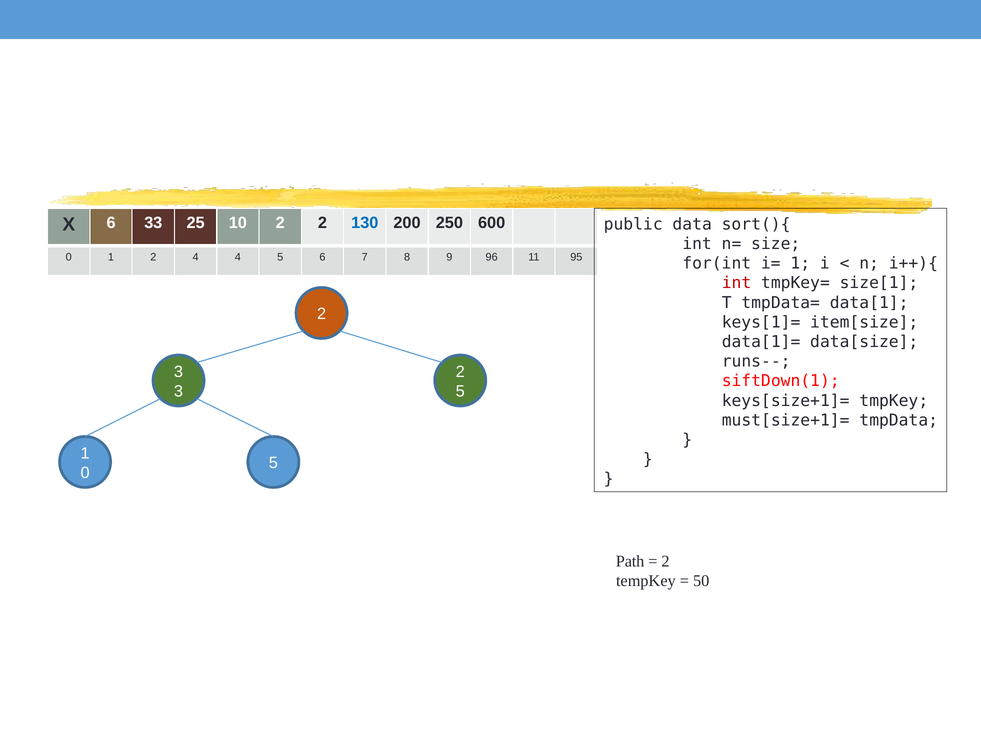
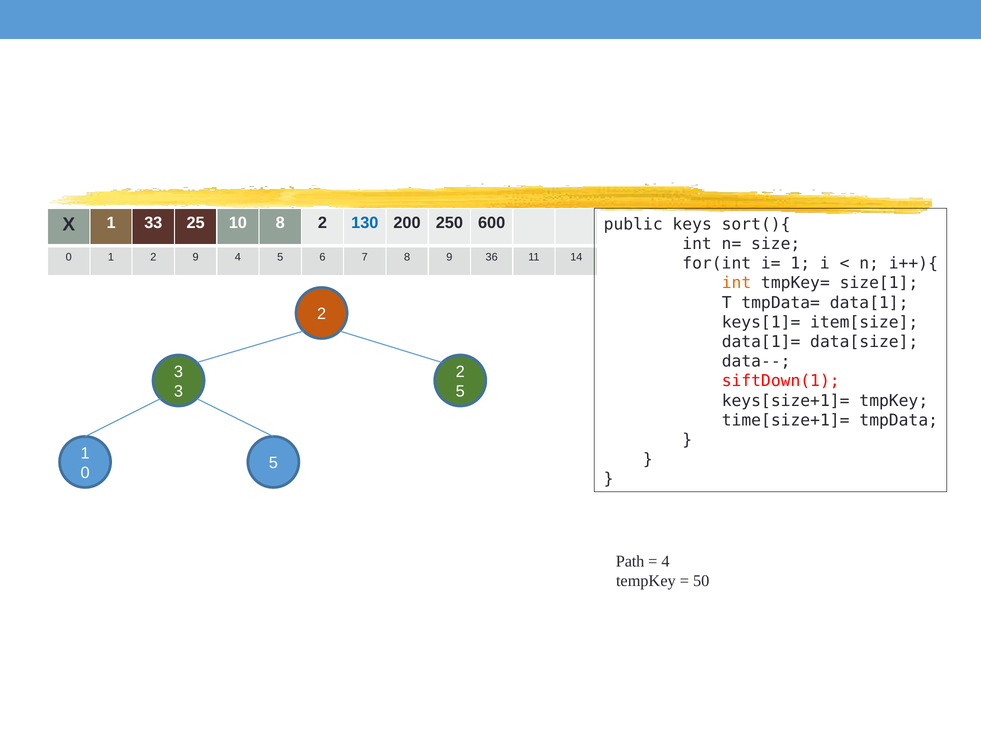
X 6: 6 -> 1
10 2: 2 -> 8
data: data -> keys
2 4: 4 -> 9
96: 96 -> 36
95: 95 -> 14
int at (737, 283) colour: red -> orange
runs--: runs-- -> data--
must[size+1]=: must[size+1]= -> time[size+1]=
2 at (665, 562): 2 -> 4
